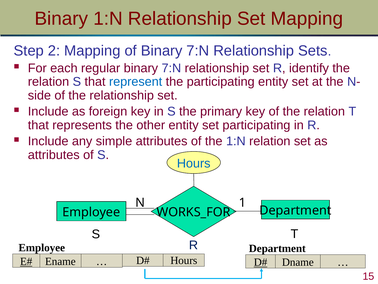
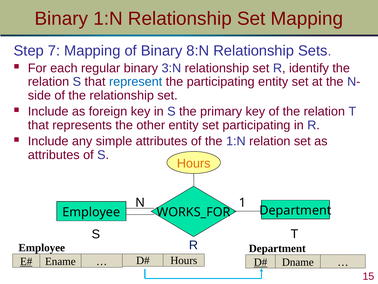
2: 2 -> 7
of Binary 7:N: 7:N -> 8:N
regular binary 7:N: 7:N -> 3:N
Hours at (194, 163) colour: blue -> orange
